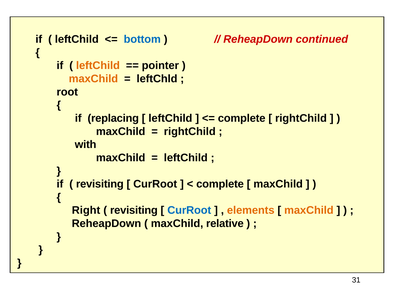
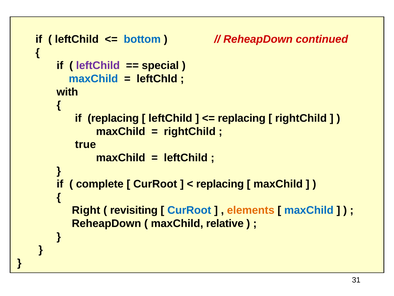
leftChild at (98, 65) colour: orange -> purple
pointer: pointer -> special
maxChild at (93, 79) colour: orange -> blue
root: root -> with
complete at (242, 118): complete -> replacing
with: with -> true
revisiting at (100, 184): revisiting -> complete
complete at (220, 184): complete -> replacing
maxChild at (309, 210) colour: orange -> blue
